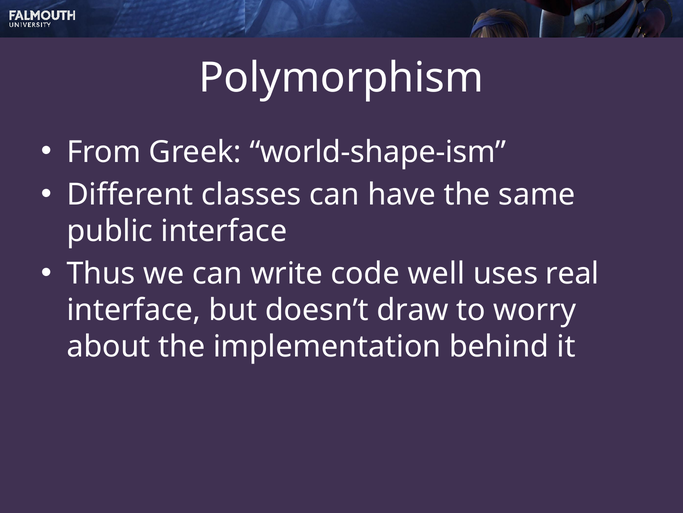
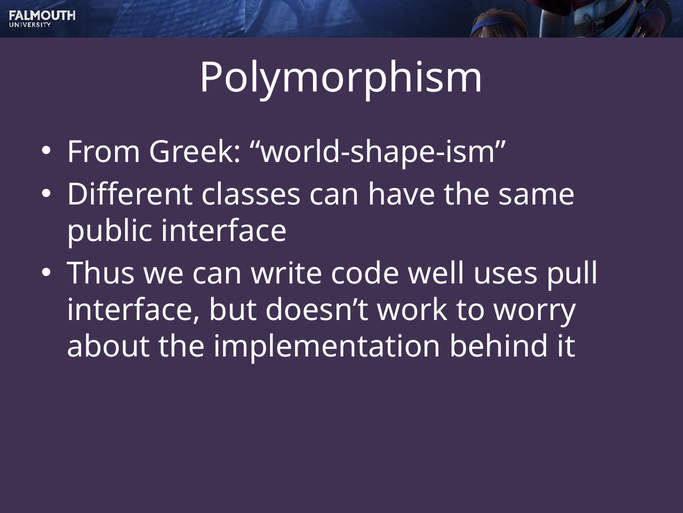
real: real -> pull
draw: draw -> work
